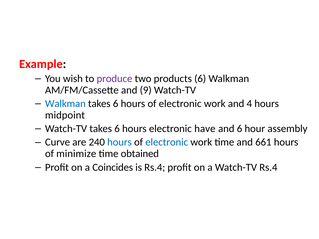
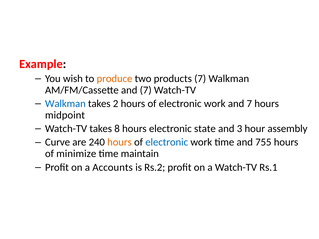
produce colour: purple -> orange
products 6: 6 -> 7
AM/FM/Cassette and 9: 9 -> 7
6 at (116, 104): 6 -> 2
work and 4: 4 -> 7
Watch-TV takes 6: 6 -> 8
have: have -> state
and 6: 6 -> 3
hours at (119, 142) colour: blue -> orange
661: 661 -> 755
obtained: obtained -> maintain
Coincides: Coincides -> Accounts
is Rs.4: Rs.4 -> Rs.2
Watch-TV Rs.4: Rs.4 -> Rs.1
